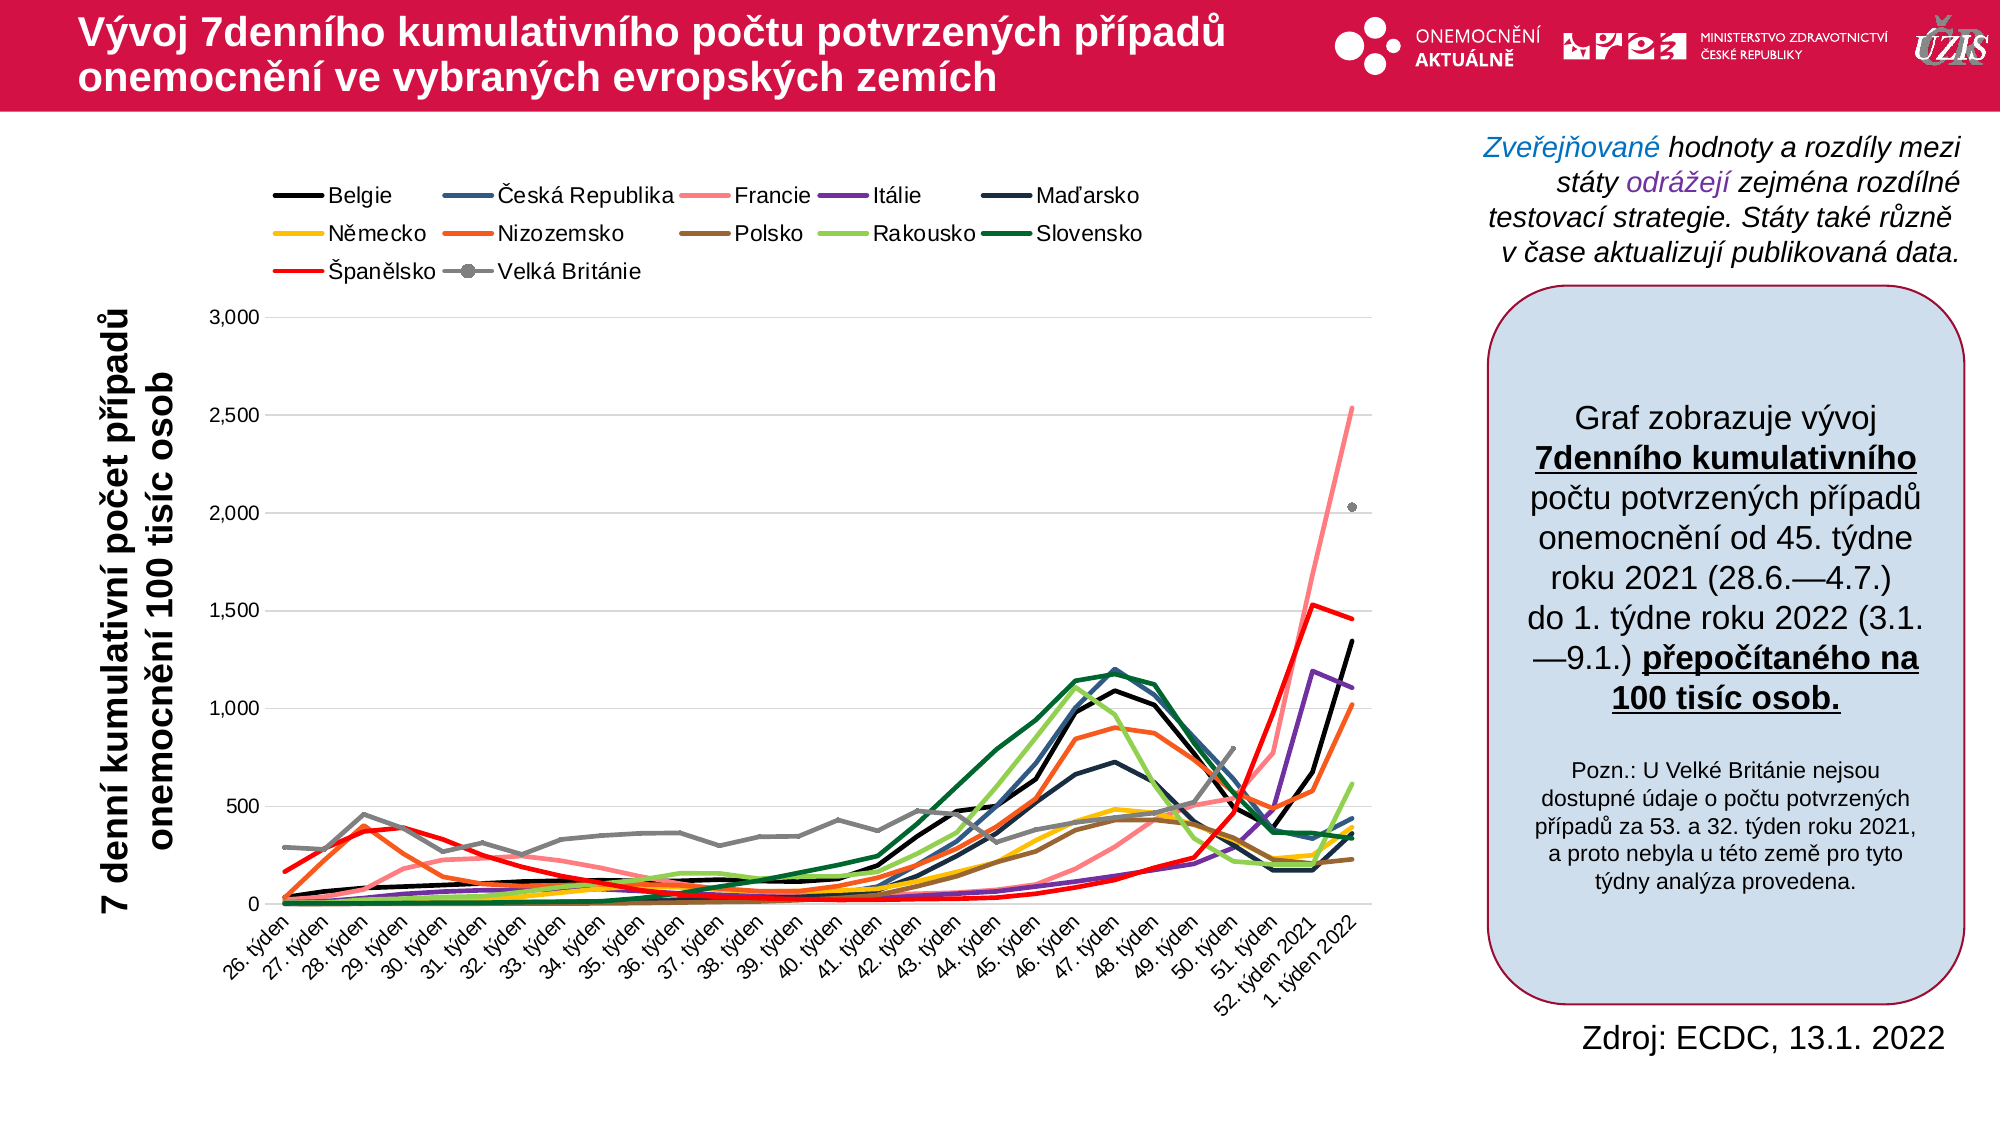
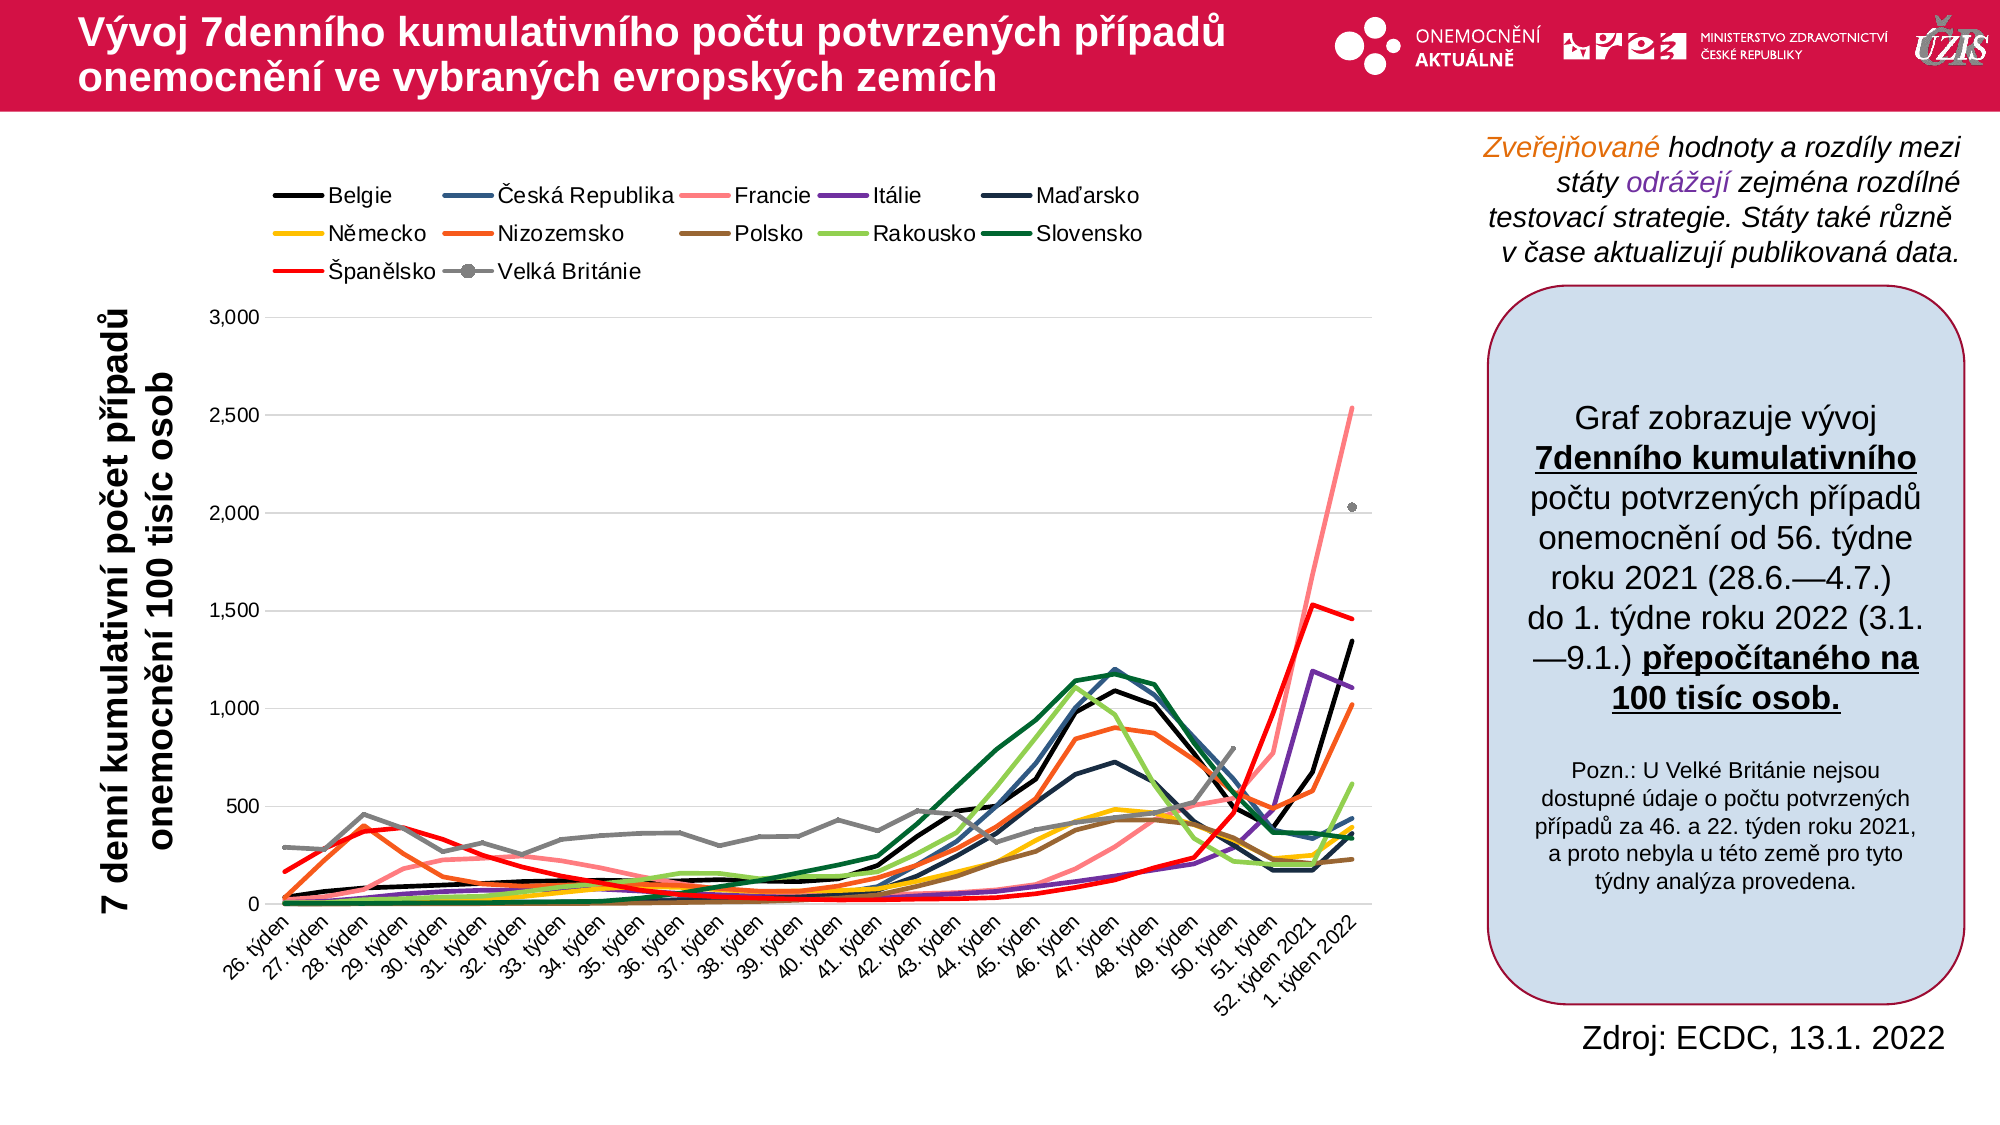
Zveřejňované colour: blue -> orange
45: 45 -> 56
53: 53 -> 46
32: 32 -> 22
